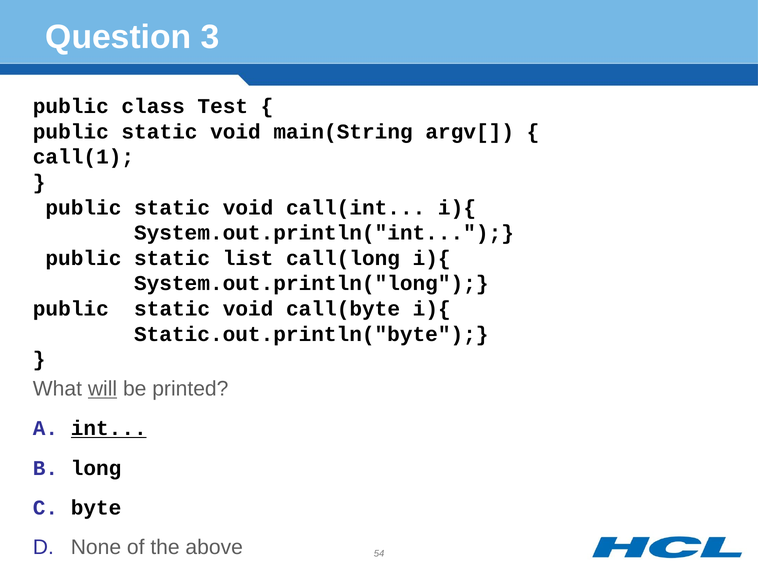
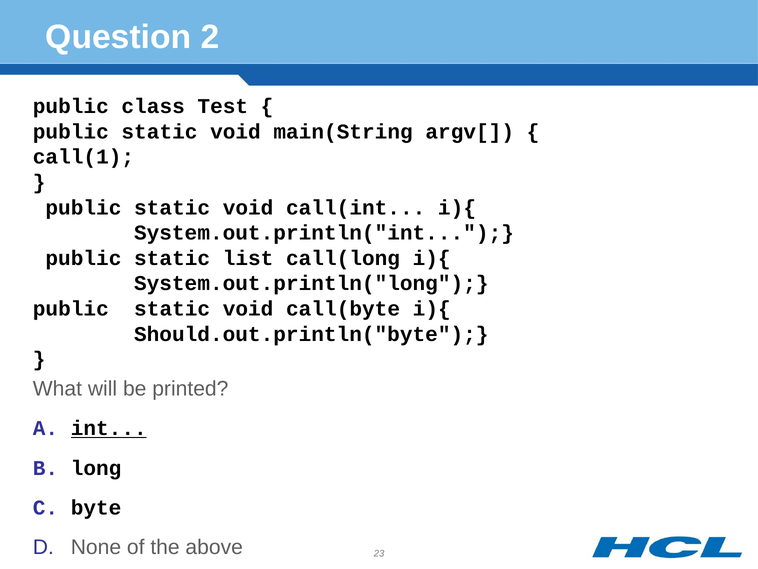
3: 3 -> 2
Static.out.println("byte: Static.out.println("byte -> Should.out.println("byte
will underline: present -> none
54: 54 -> 23
